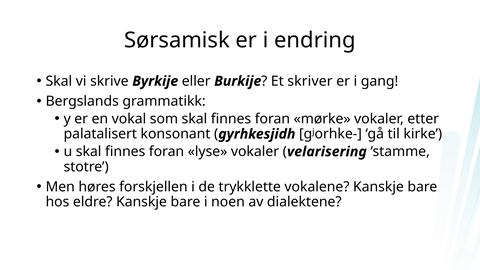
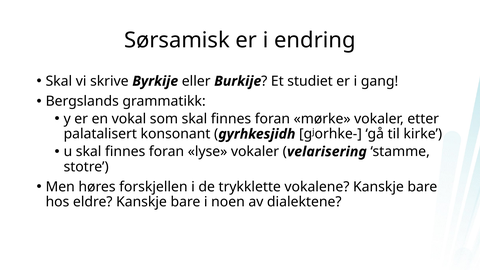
skriver: skriver -> studiet
